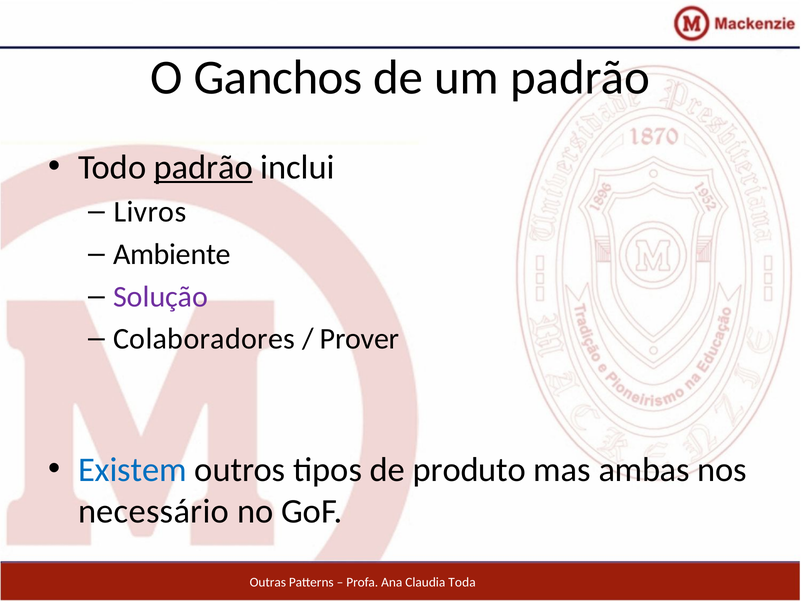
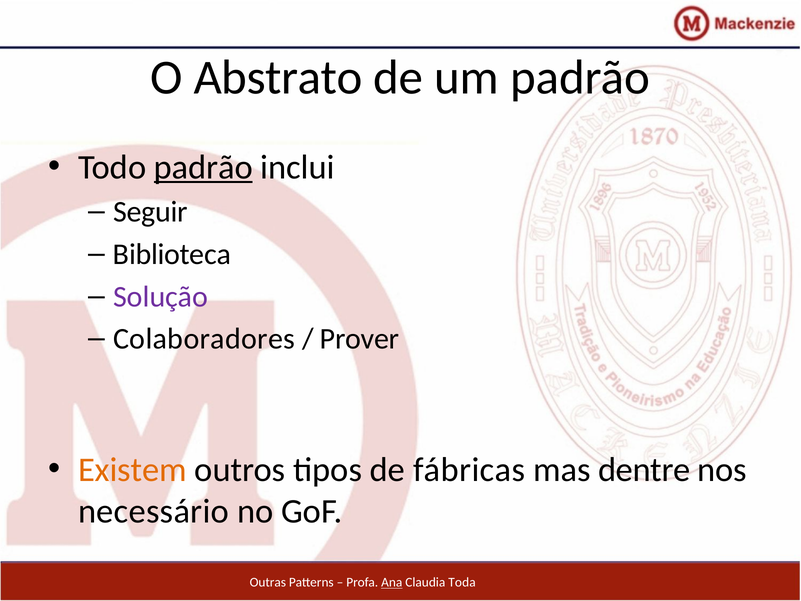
Ganchos: Ganchos -> Abstrato
Livros: Livros -> Seguir
Ambiente: Ambiente -> Biblioteca
Existem colour: blue -> orange
produto: produto -> fábricas
ambas: ambas -> dentre
Ana underline: none -> present
